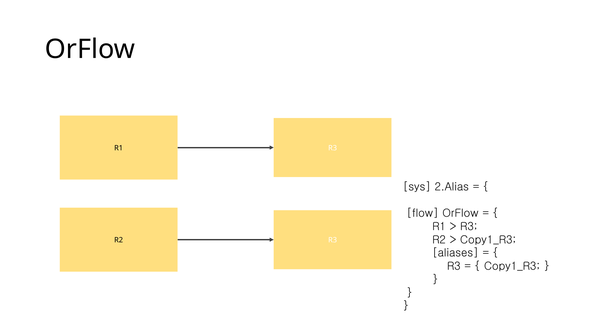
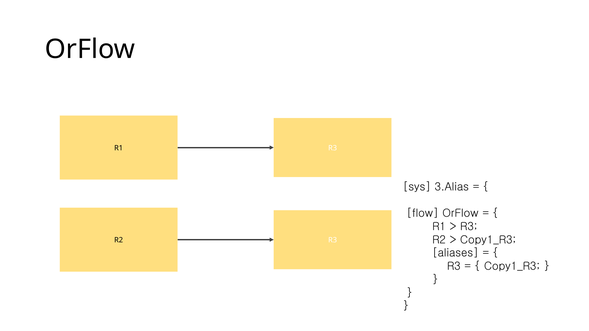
2.Alias: 2.Alias -> 3.Alias
